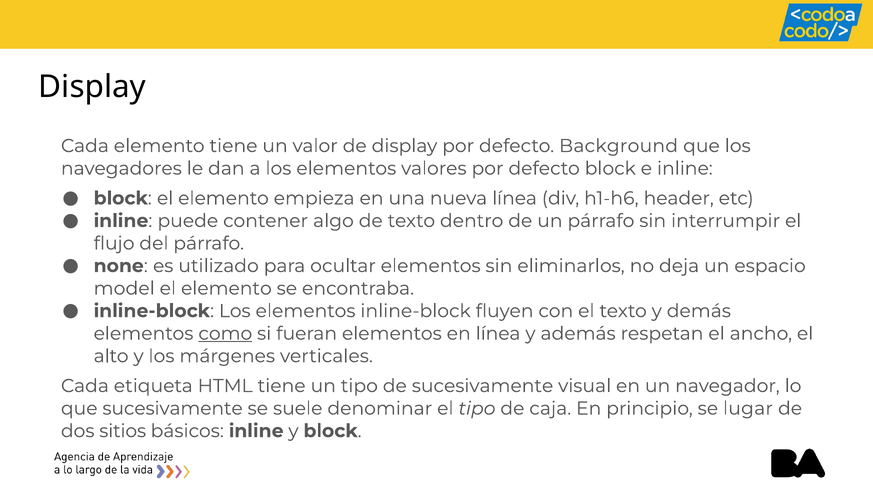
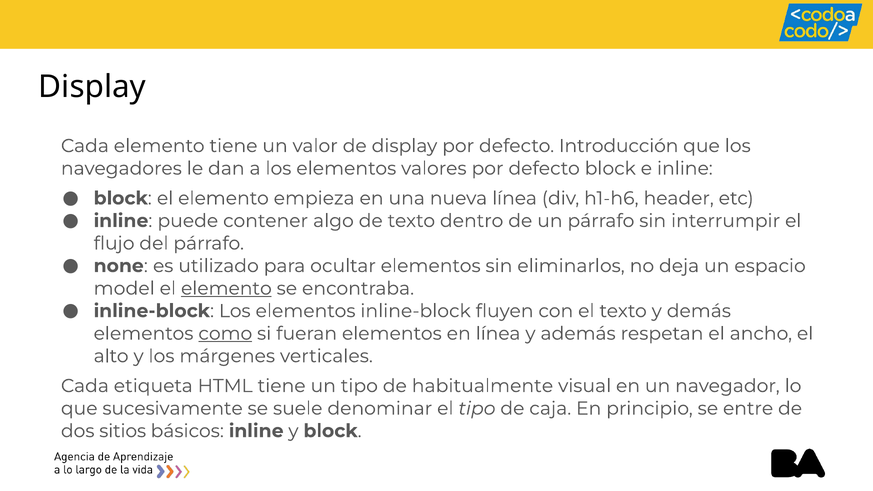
Background: Background -> Introducción
elemento at (226, 288) underline: none -> present
de sucesivamente: sucesivamente -> habitualmente
lugar: lugar -> entre
